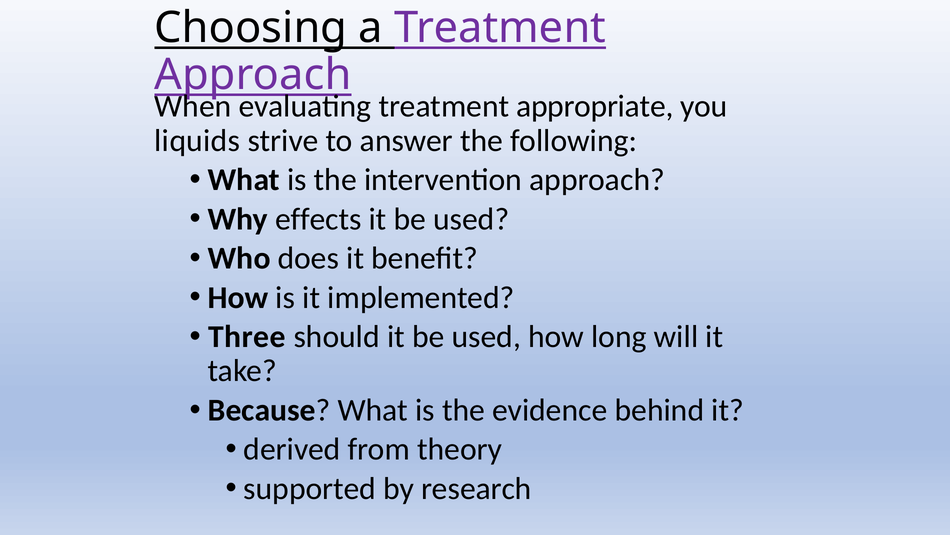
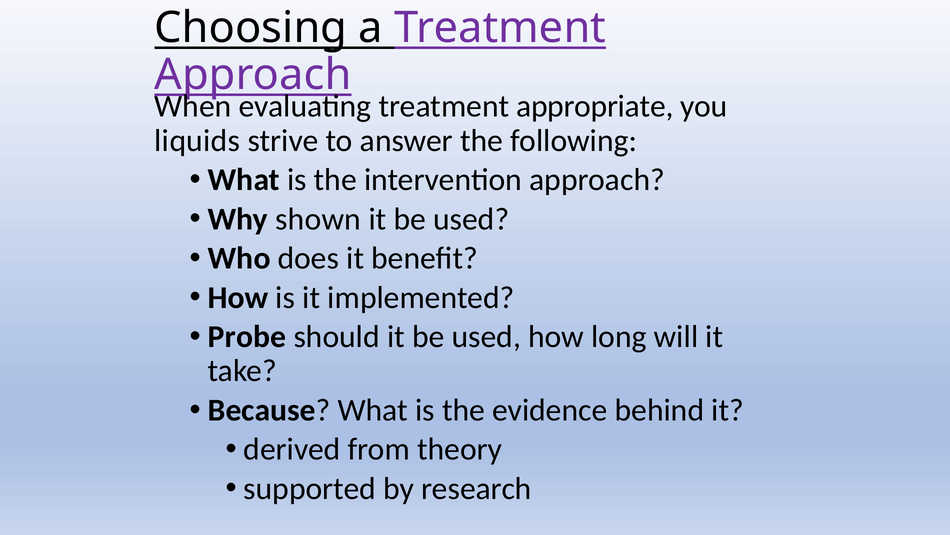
effects: effects -> shown
Three: Three -> Probe
